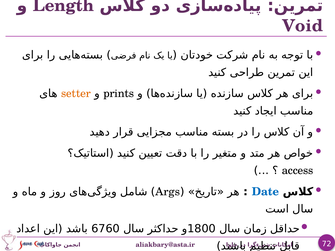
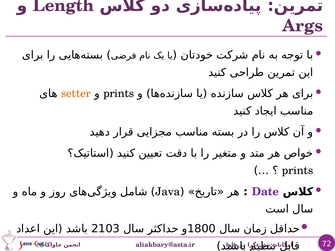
Void: Void -> Args
access at (298, 171): access -> prints
Args: Args -> Java
Date at (265, 192) colour: blue -> purple
6760: 6760 -> 2103
